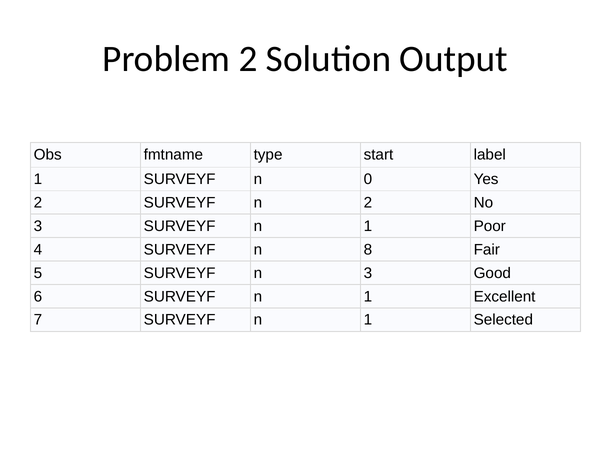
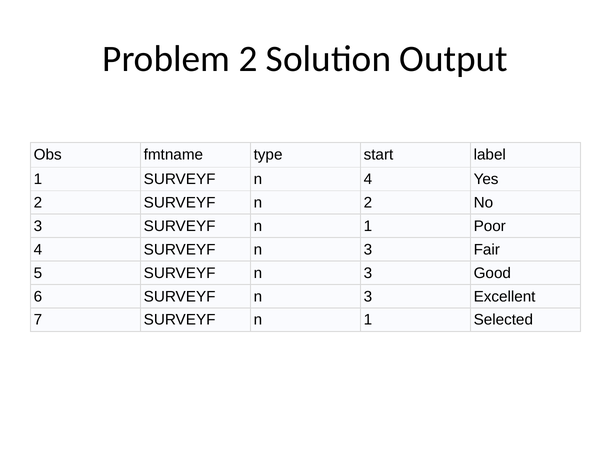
n 0: 0 -> 4
4 SURVEYF n 8: 8 -> 3
6 SURVEYF n 1: 1 -> 3
